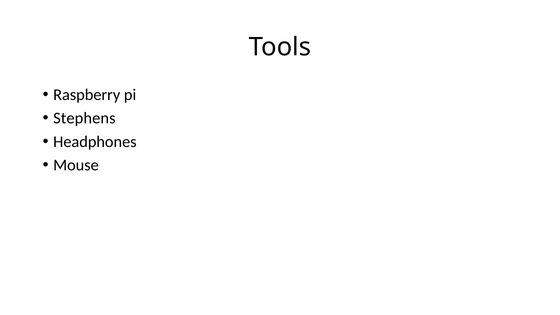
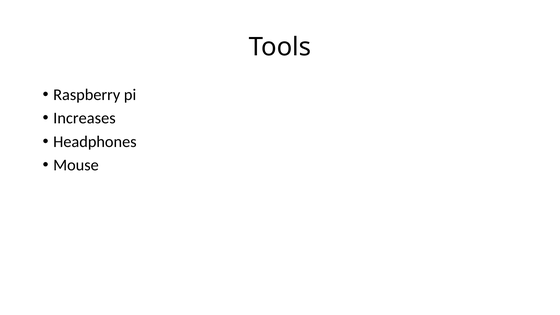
Stephens: Stephens -> Increases
